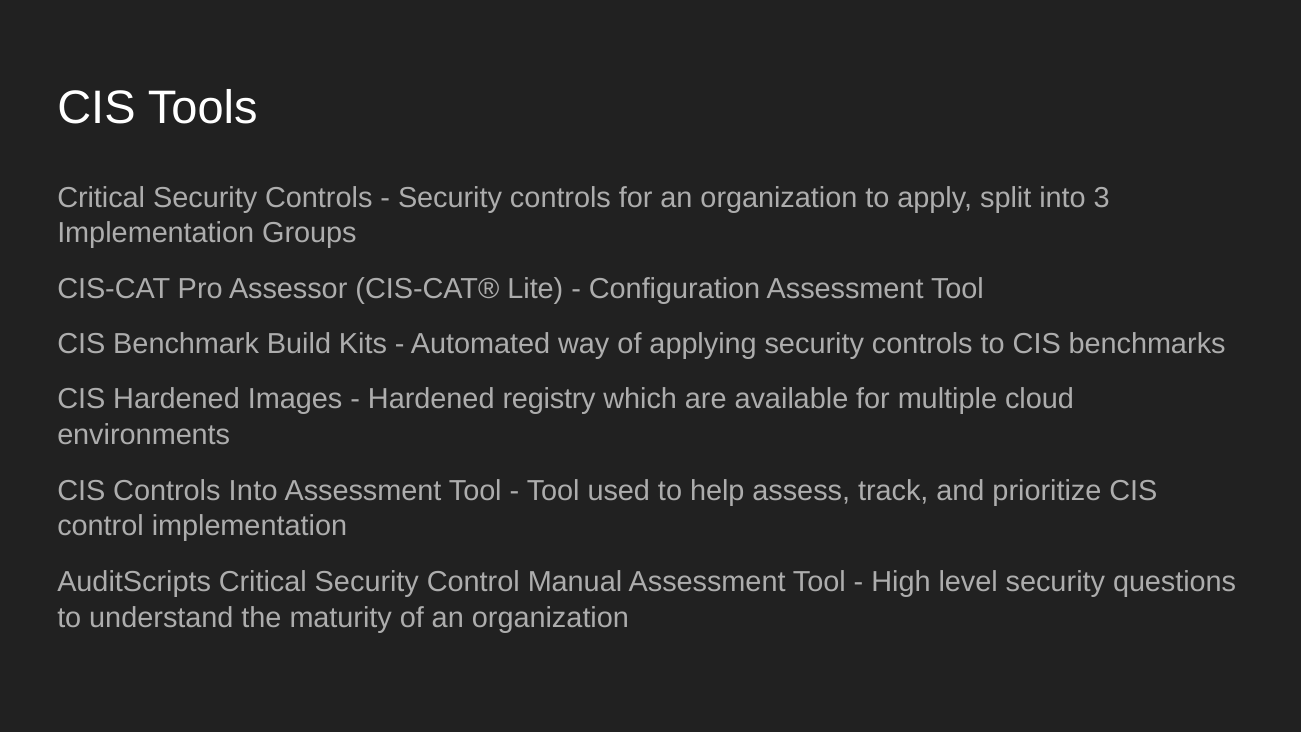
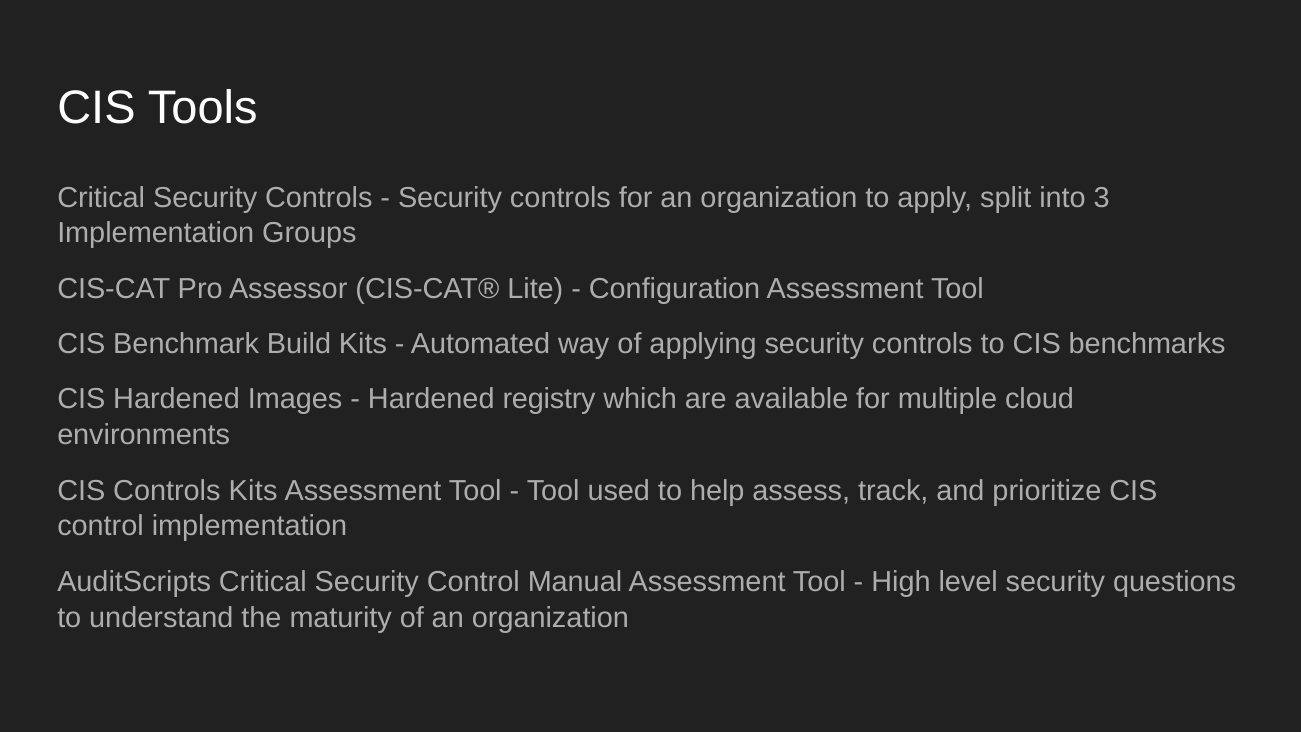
Controls Into: Into -> Kits
